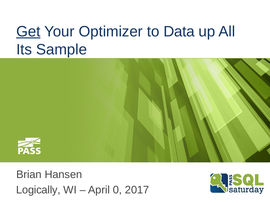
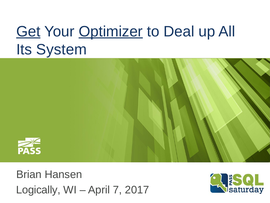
Optimizer underline: none -> present
Data: Data -> Deal
Sample: Sample -> System
0: 0 -> 7
